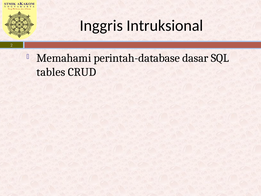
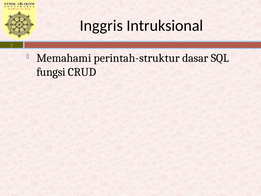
perintah-database: perintah-database -> perintah-struktur
tables: tables -> fungsi
